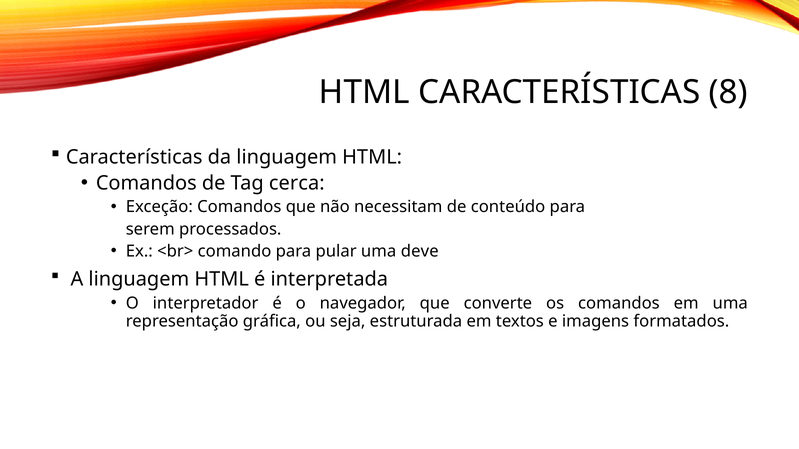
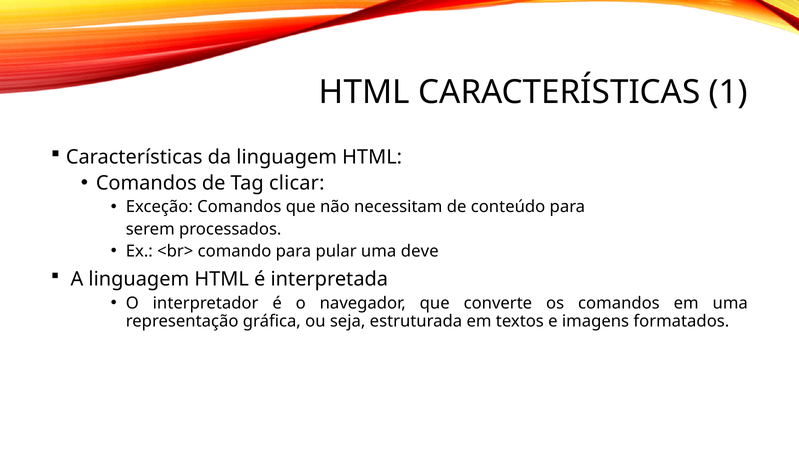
8: 8 -> 1
cerca: cerca -> clicar
